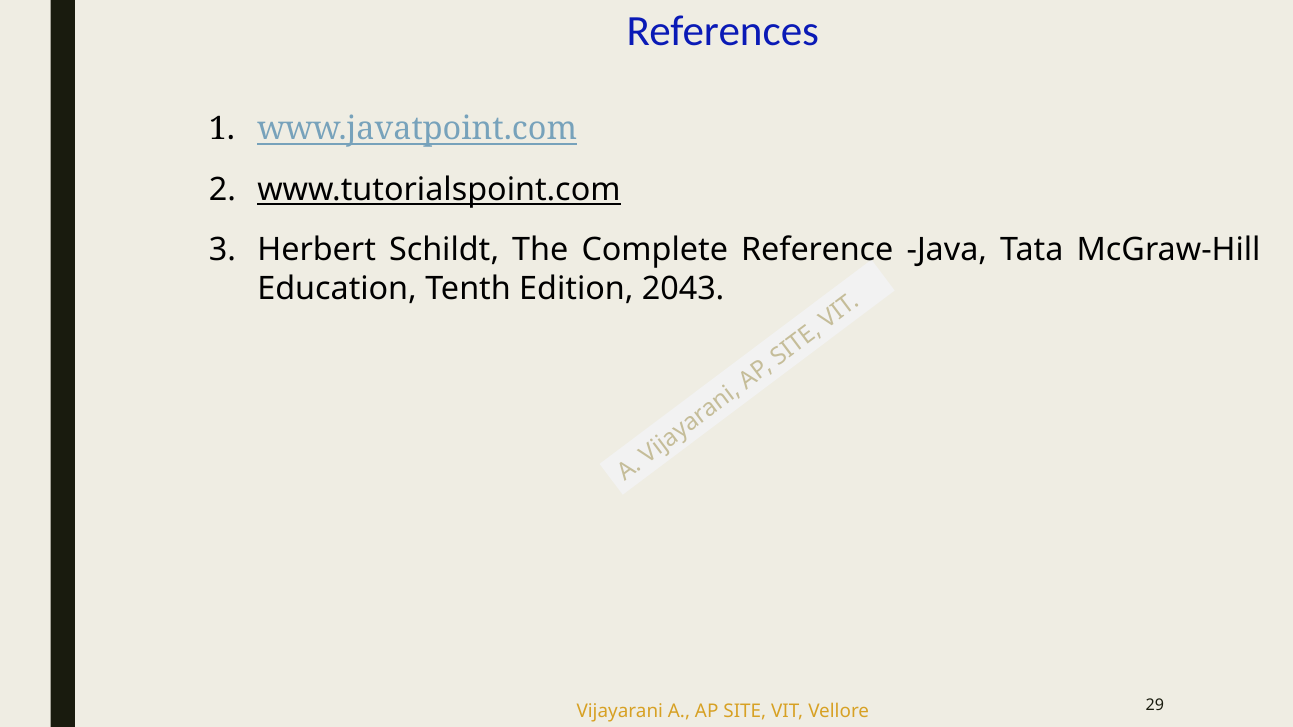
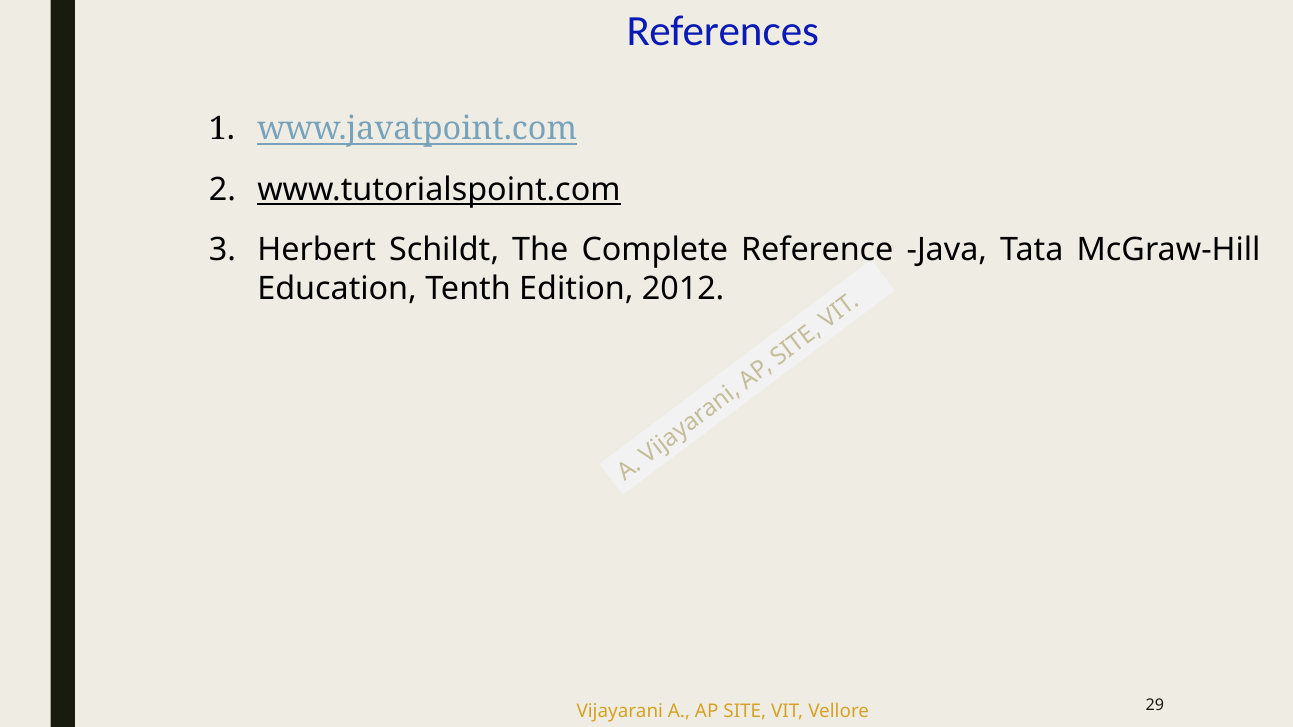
2043: 2043 -> 2012
